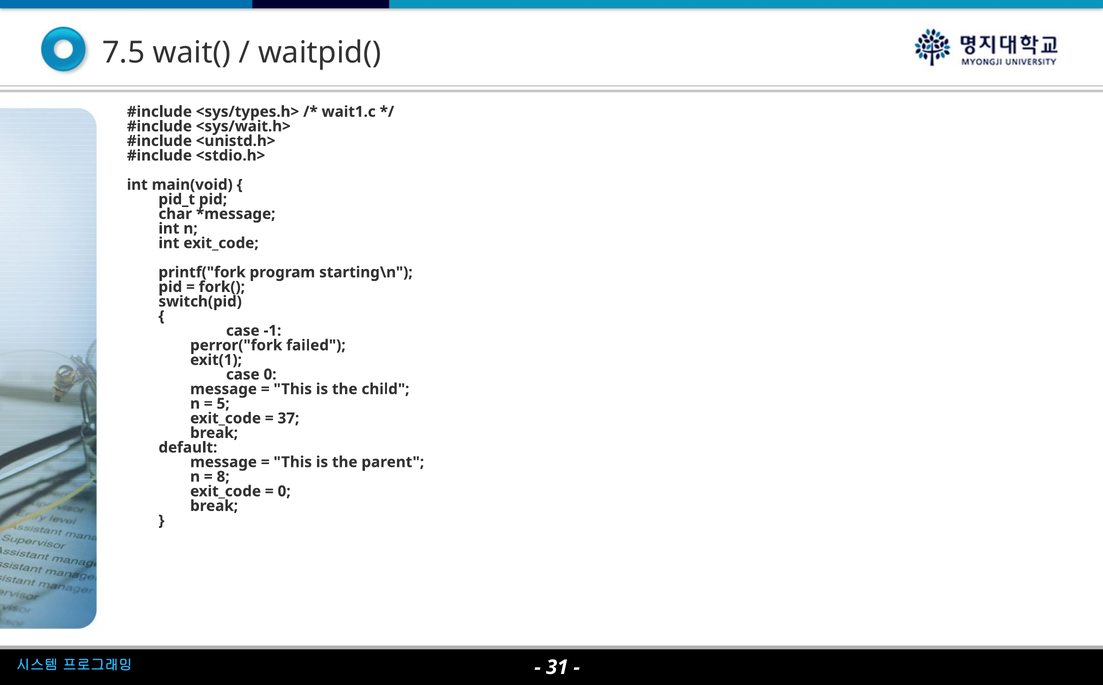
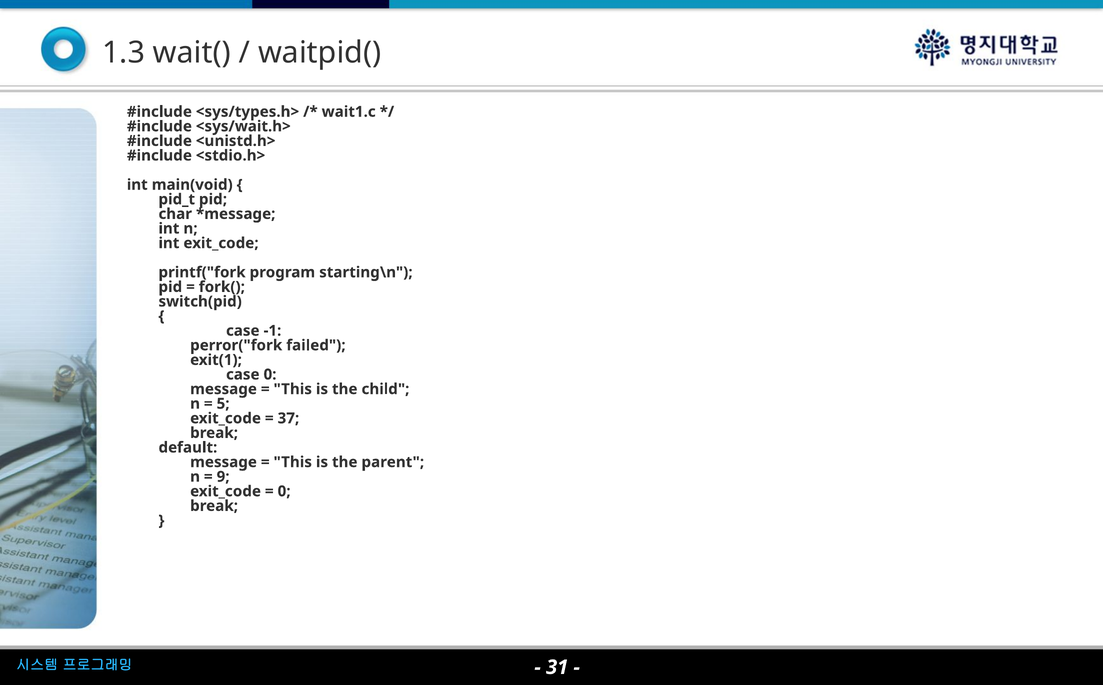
7.5: 7.5 -> 1.3
8: 8 -> 9
